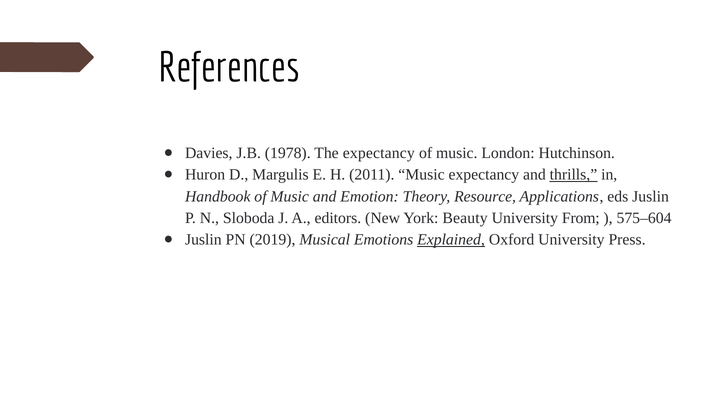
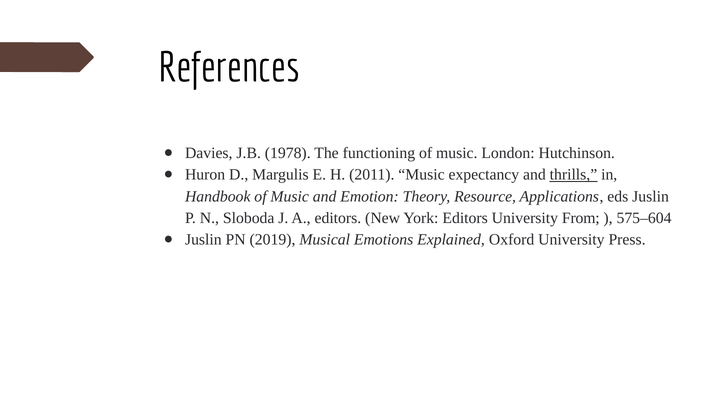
The expectancy: expectancy -> functioning
York Beauty: Beauty -> Editors
Explained underline: present -> none
